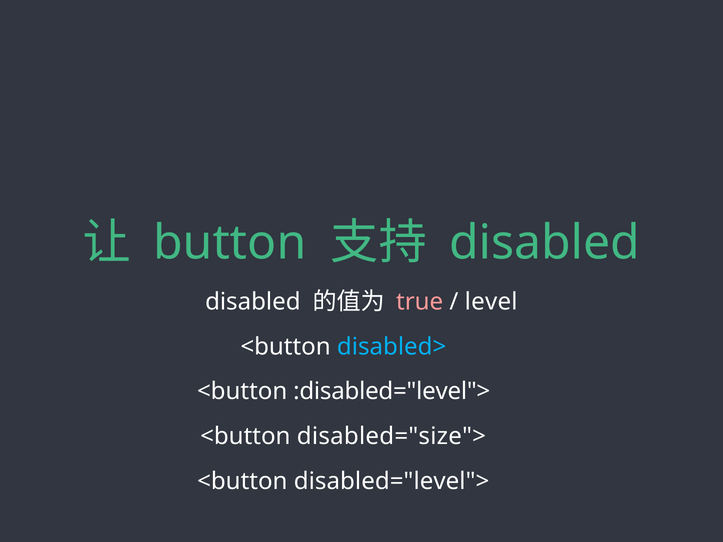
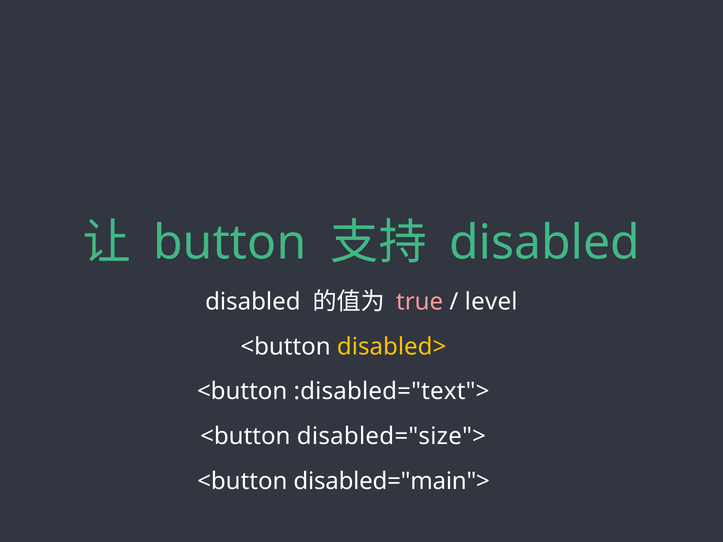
disabled> colour: light blue -> yellow
:disabled="level">: :disabled="level"> -> :disabled="text">
disabled="level">: disabled="level"> -> disabled="main">
